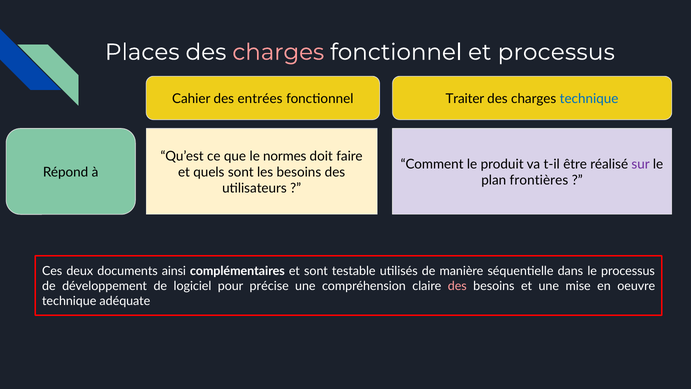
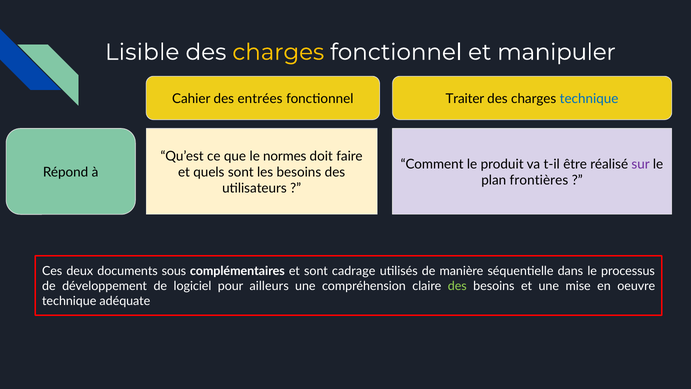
Places: Places -> Lisible
charges at (278, 52) colour: pink -> yellow
et processus: processus -> manipuler
ainsi: ainsi -> sous
testable: testable -> cadrage
précise: précise -> ailleurs
des at (457, 286) colour: pink -> light green
